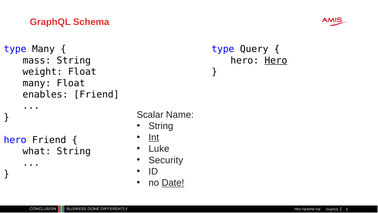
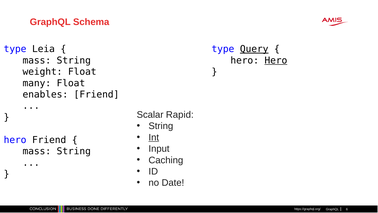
type Many: Many -> Leia
Query underline: none -> present
Name: Name -> Rapid
Luke: Luke -> Input
what at (37, 151): what -> mass
Security: Security -> Caching
Date underline: present -> none
